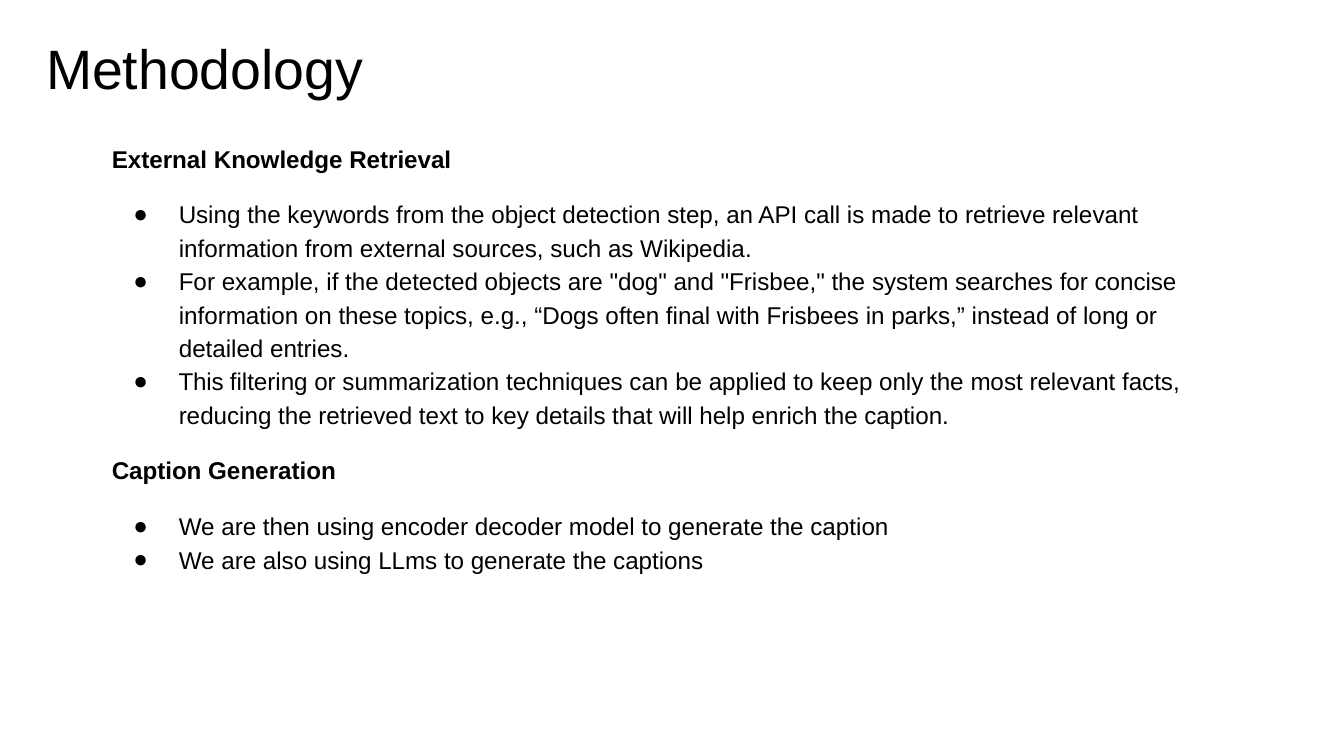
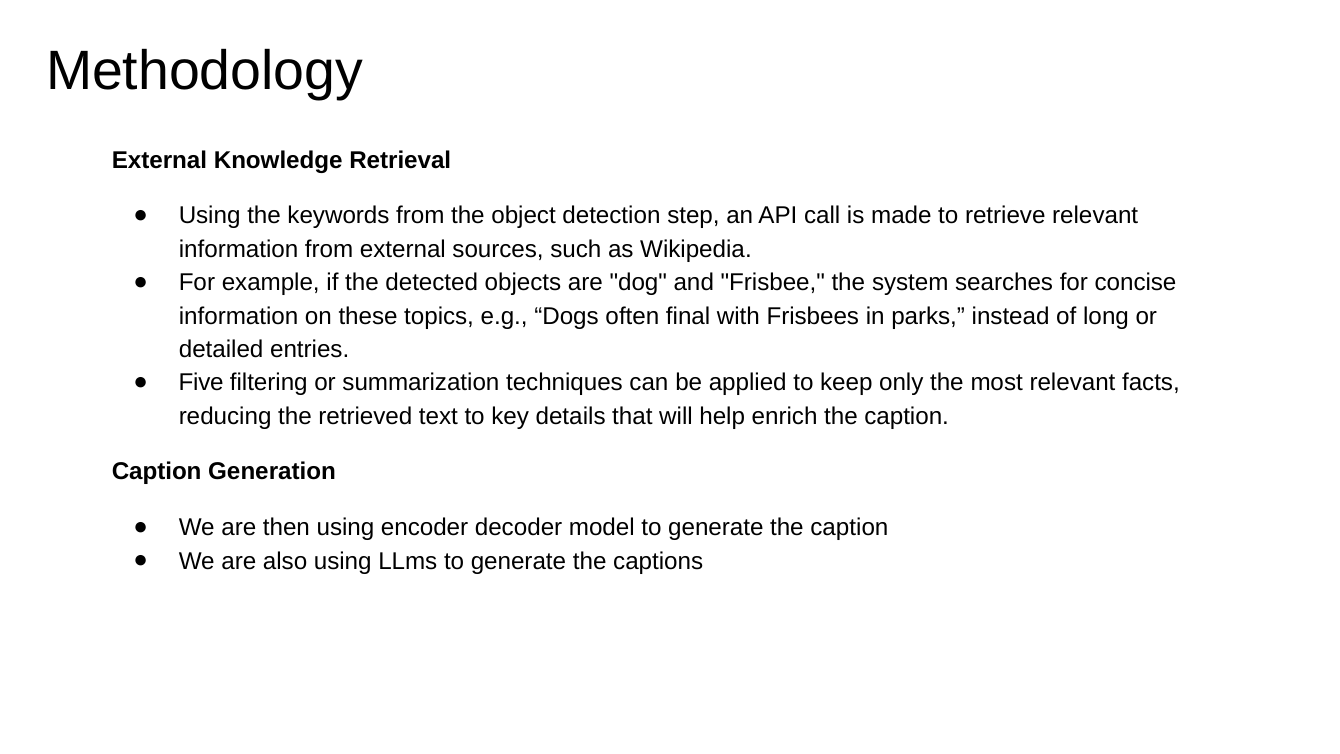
This: This -> Five
